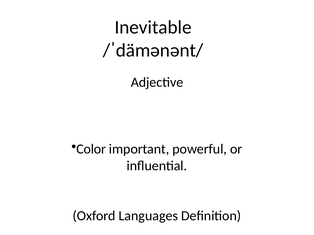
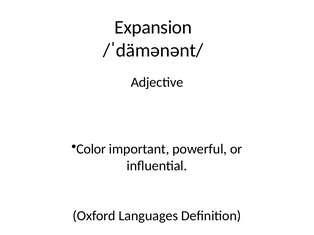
Inevitable: Inevitable -> Expansion
